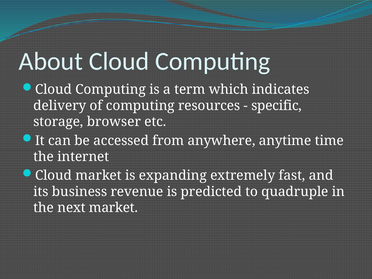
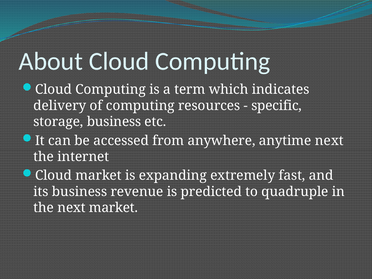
storage browser: browser -> business
anytime time: time -> next
